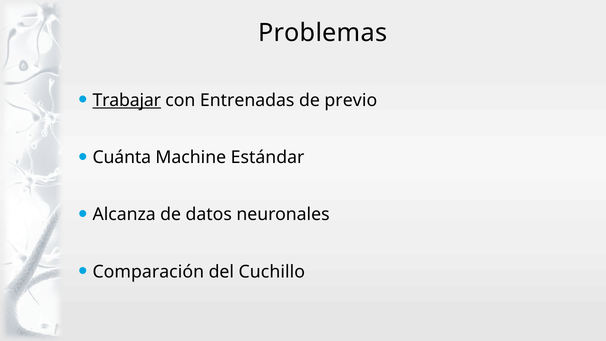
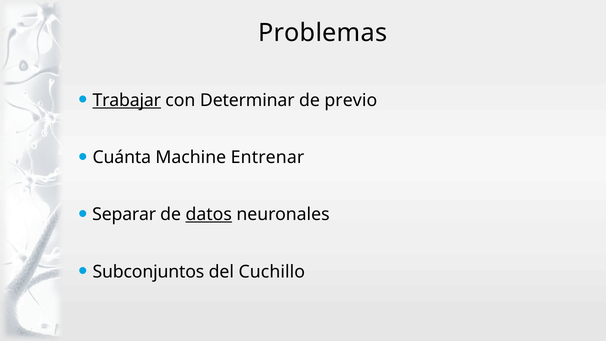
Entrenadas: Entrenadas -> Determinar
Estándar: Estándar -> Entrenar
Alcanza: Alcanza -> Separar
datos underline: none -> present
Comparación: Comparación -> Subconjuntos
